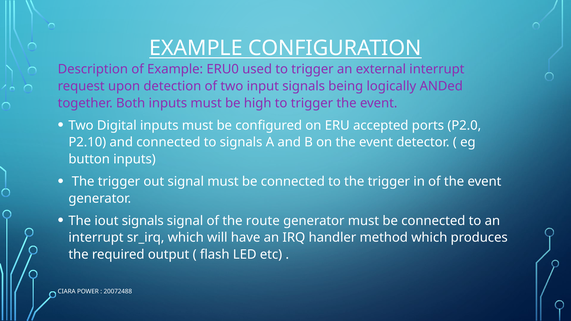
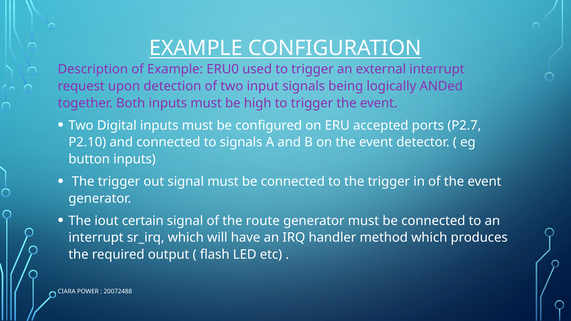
P2.0: P2.0 -> P2.7
iout signals: signals -> certain
